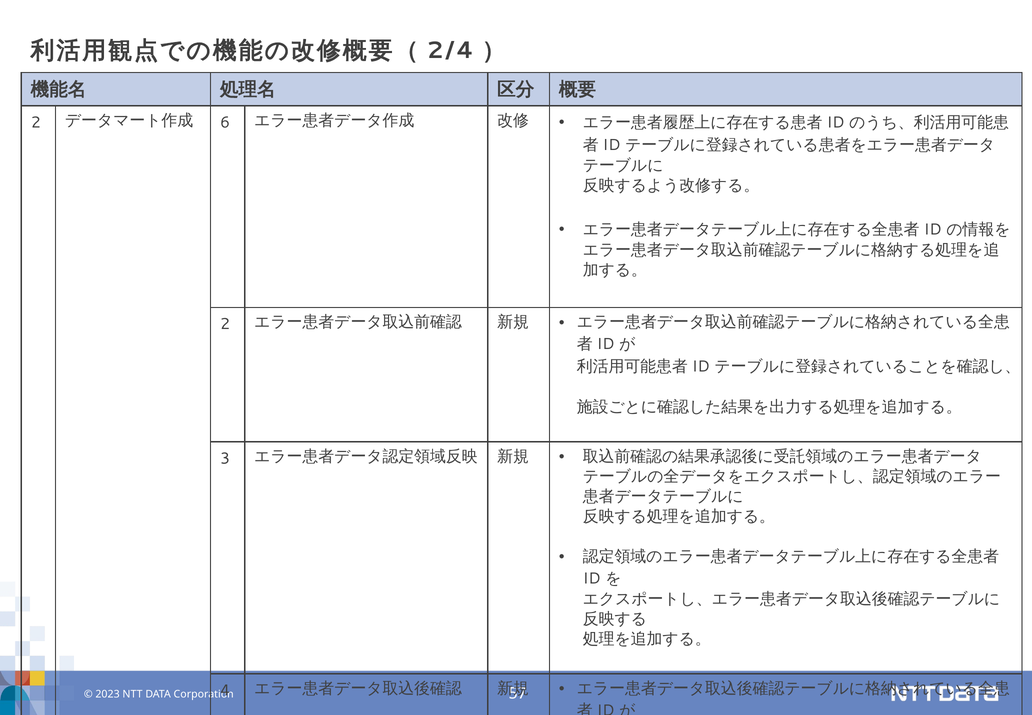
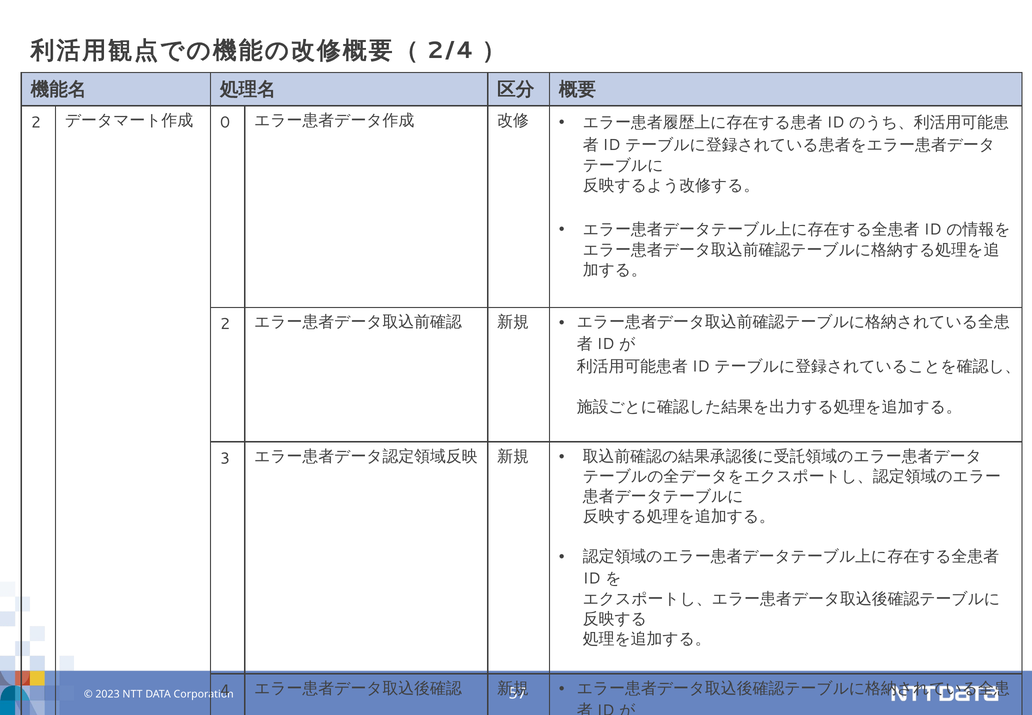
6: 6 -> 0
